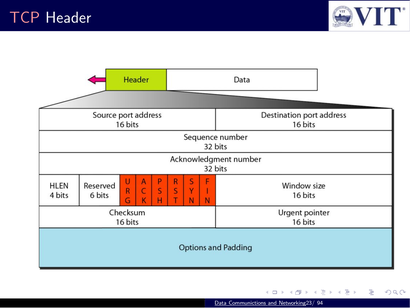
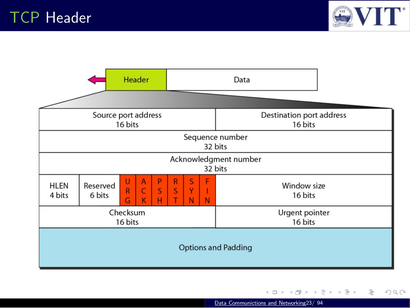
TCP colour: pink -> light green
